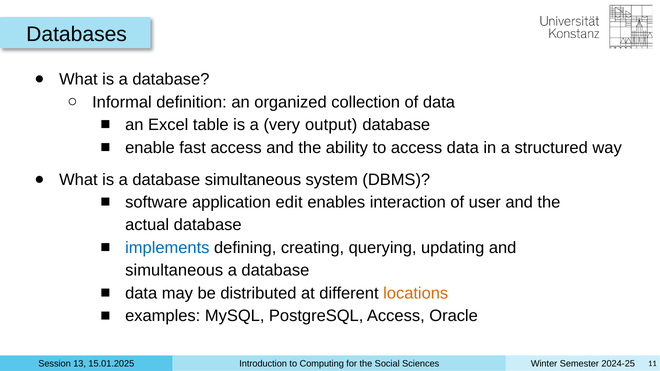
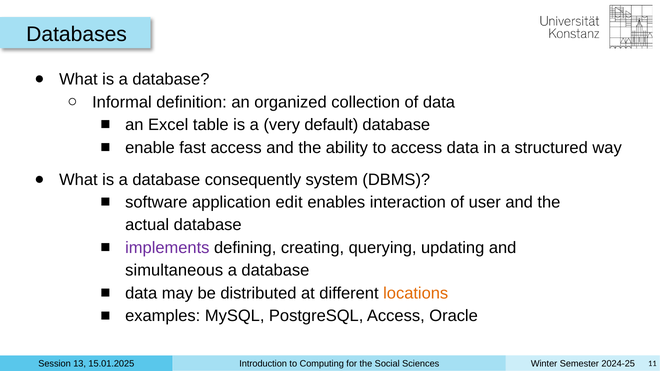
output: output -> default
database simultaneous: simultaneous -> consequently
implements colour: blue -> purple
